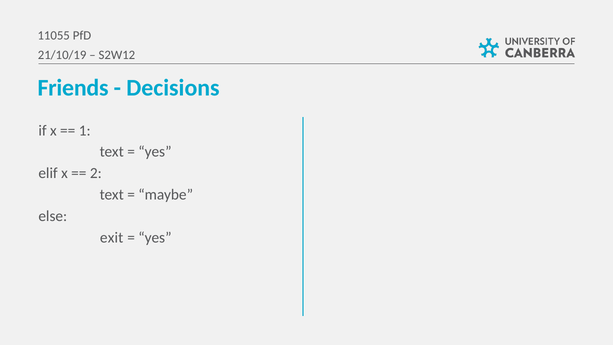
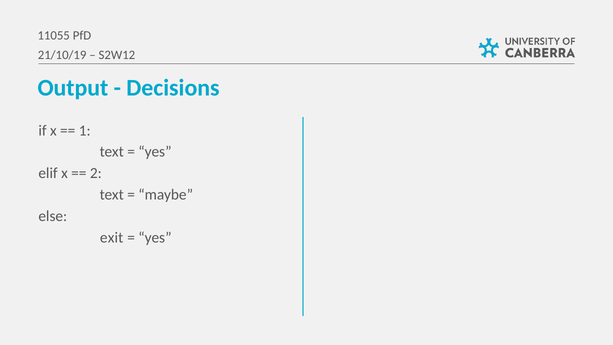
Friends: Friends -> Output
